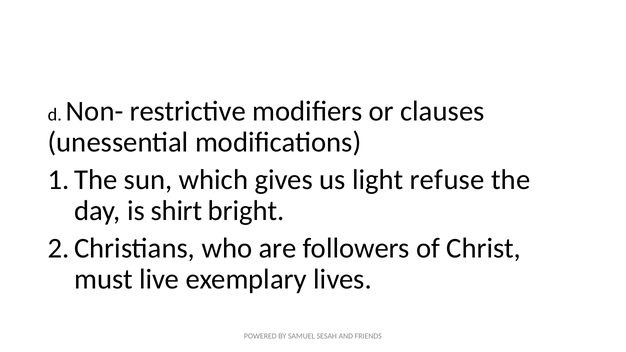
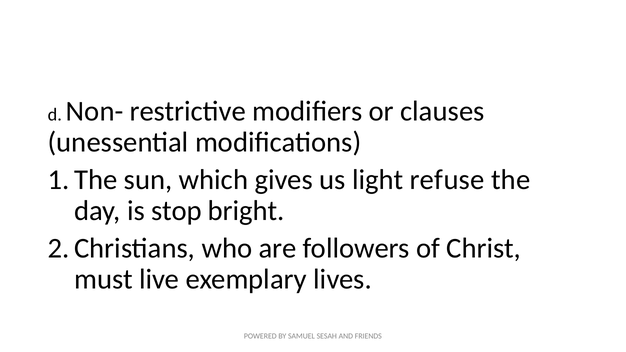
shirt: shirt -> stop
